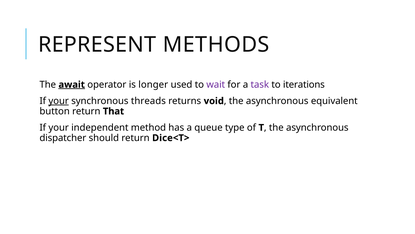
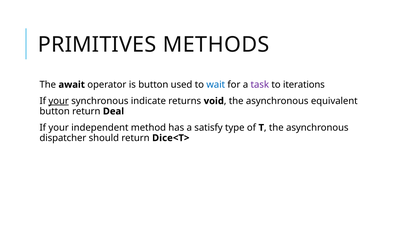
REPRESENT: REPRESENT -> PRIMITIVES
await underline: present -> none
is longer: longer -> button
wait colour: purple -> blue
threads: threads -> indicate
That: That -> Deal
queue: queue -> satisfy
